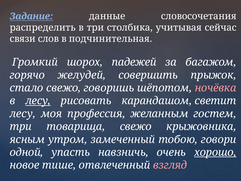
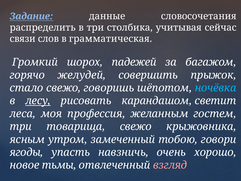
подчинительная: подчинительная -> грамматическая
ночёвка colour: pink -> light blue
лесу at (23, 114): лесу -> леса
одной: одной -> ягоды
хорошо underline: present -> none
тише: тише -> тьмы
